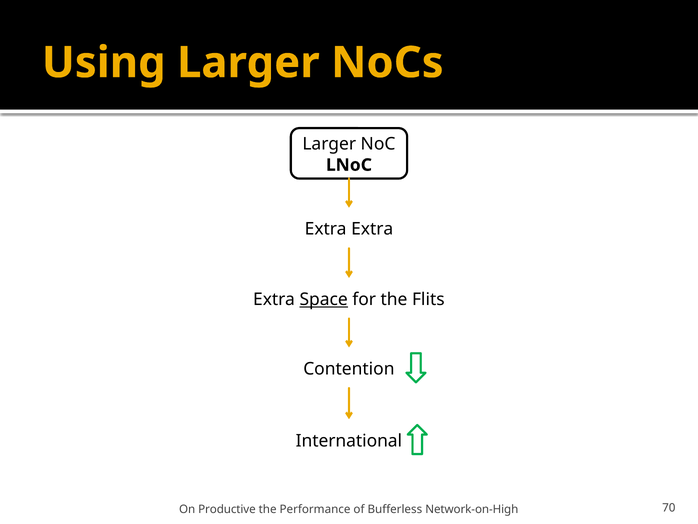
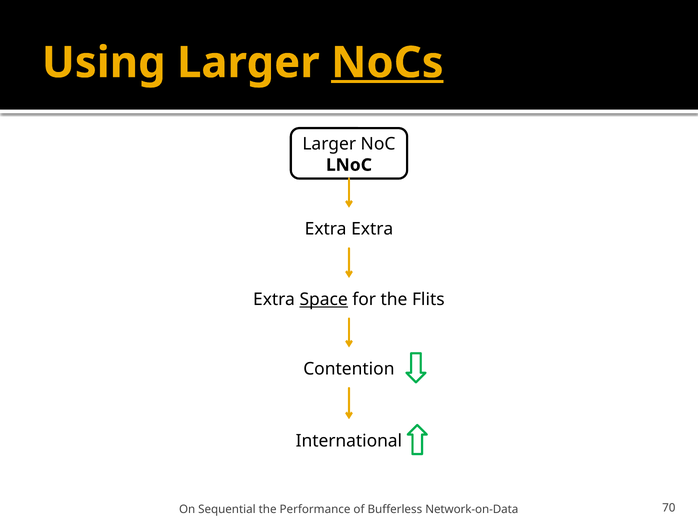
NoCs underline: none -> present
Productive: Productive -> Sequential
Network-on-High: Network-on-High -> Network-on-Data
